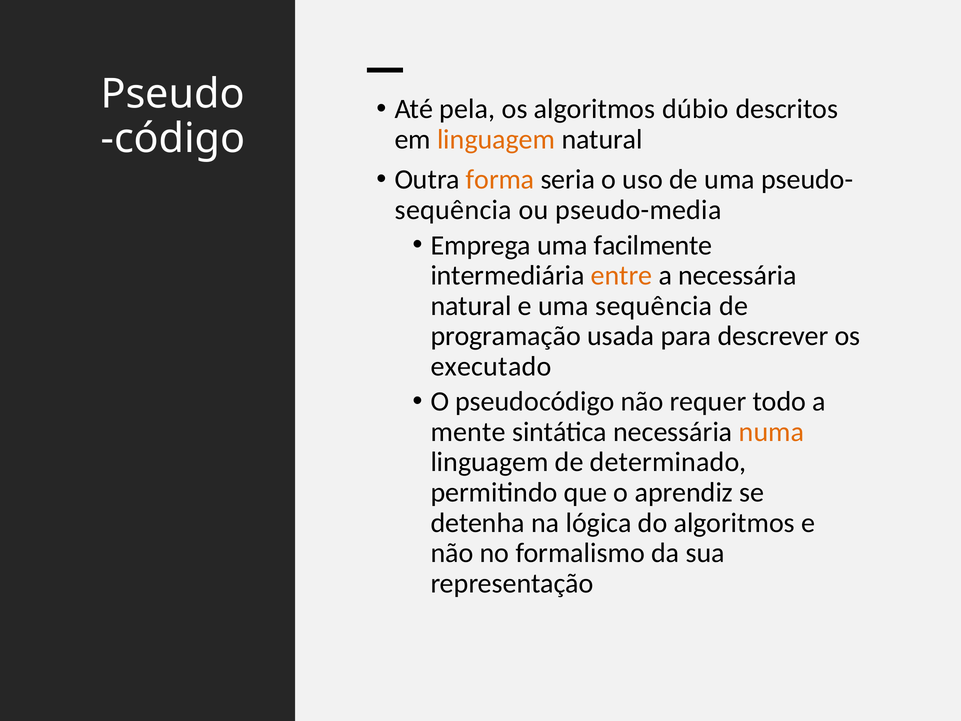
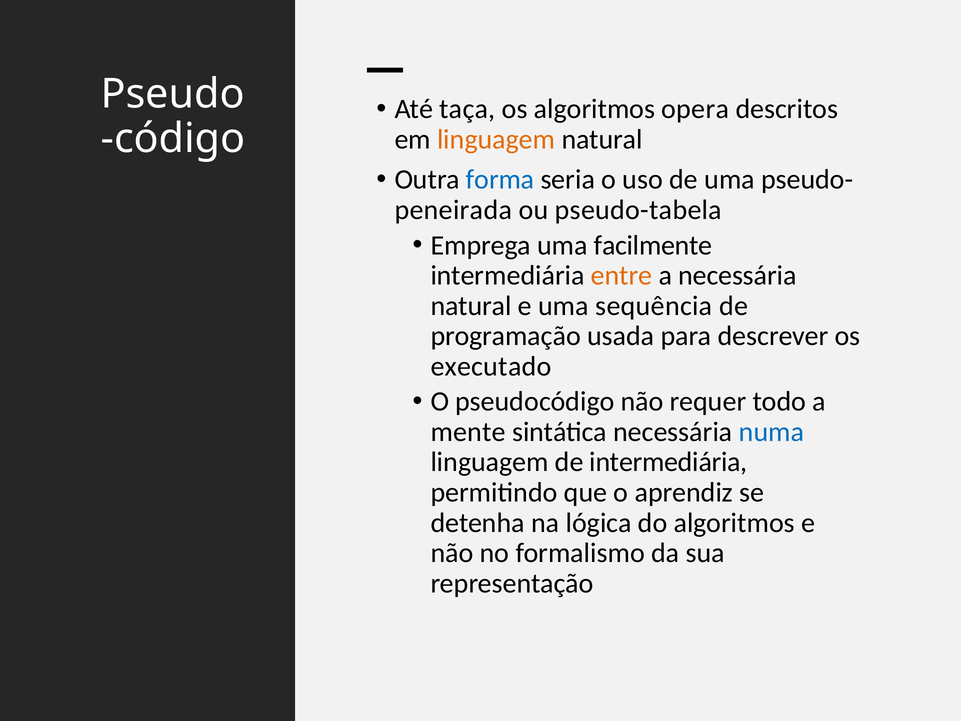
pela: pela -> taça
dúbio: dúbio -> opera
forma colour: orange -> blue
sequência at (453, 210): sequência -> peneirada
pseudo-media: pseudo-media -> pseudo-tabela
numa colour: orange -> blue
de determinado: determinado -> intermediária
